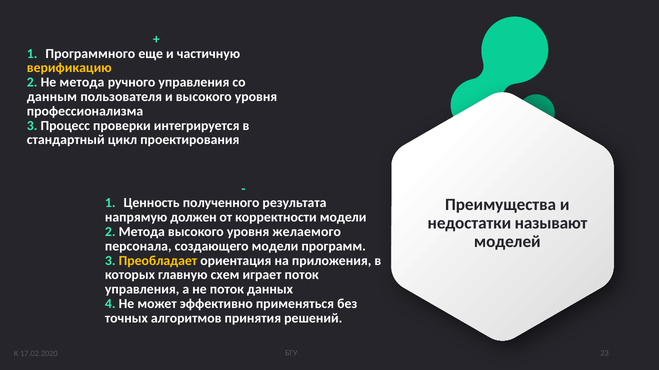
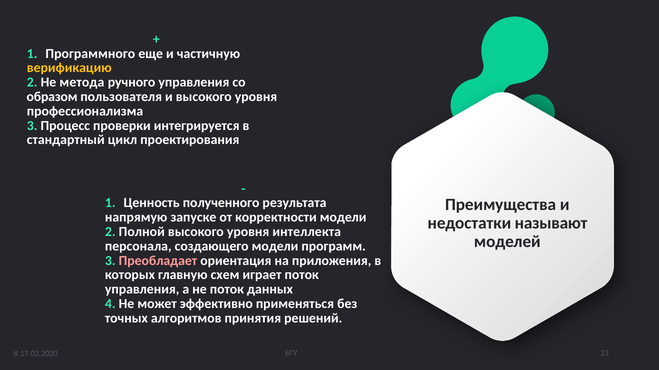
данным: данным -> образом
должен: должен -> запуске
2 Метода: Метода -> Полной
желаемого: желаемого -> интеллекта
Преобладает colour: yellow -> pink
